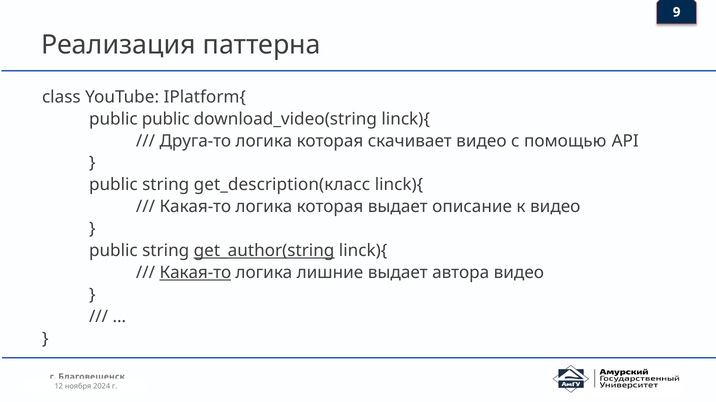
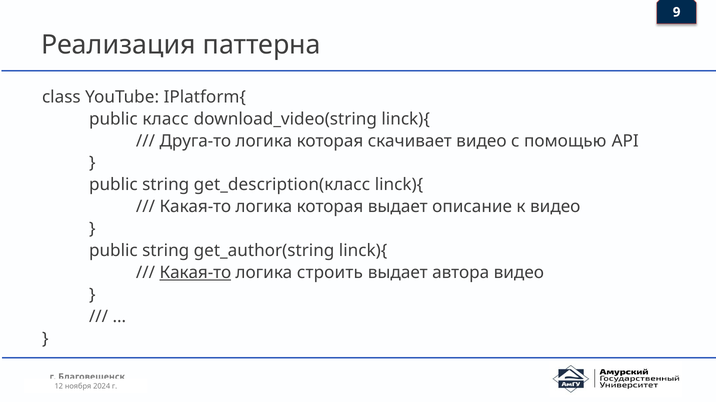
public public: public -> класс
get_author(string underline: present -> none
лишние: лишние -> строить
